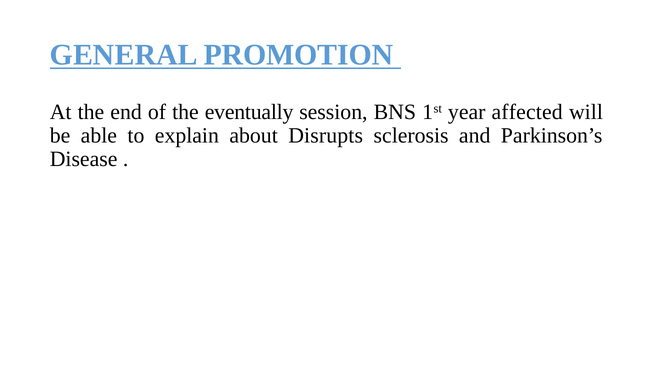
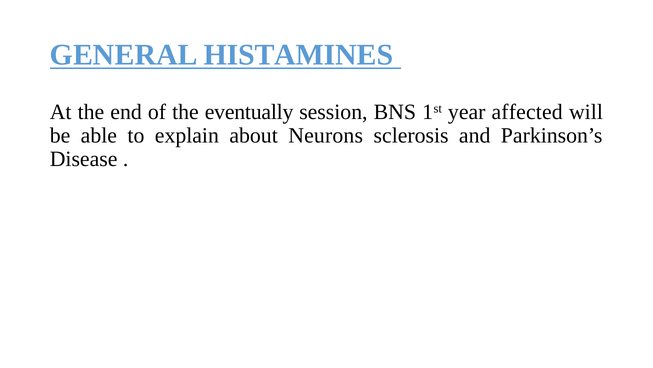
PROMOTION: PROMOTION -> HISTAMINES
Disrupts: Disrupts -> Neurons
